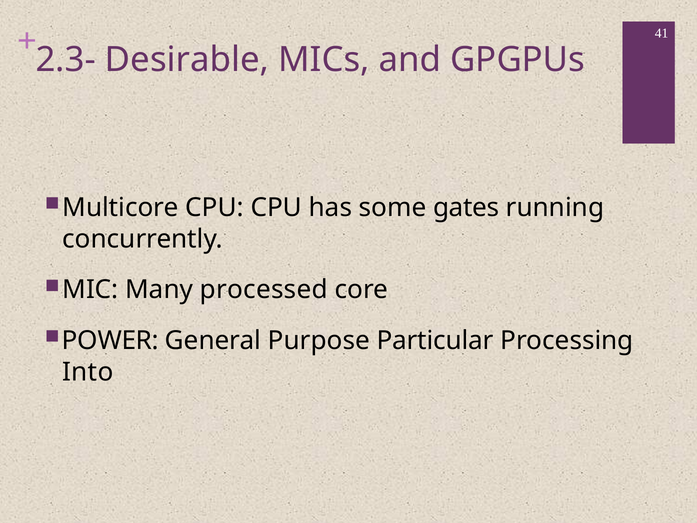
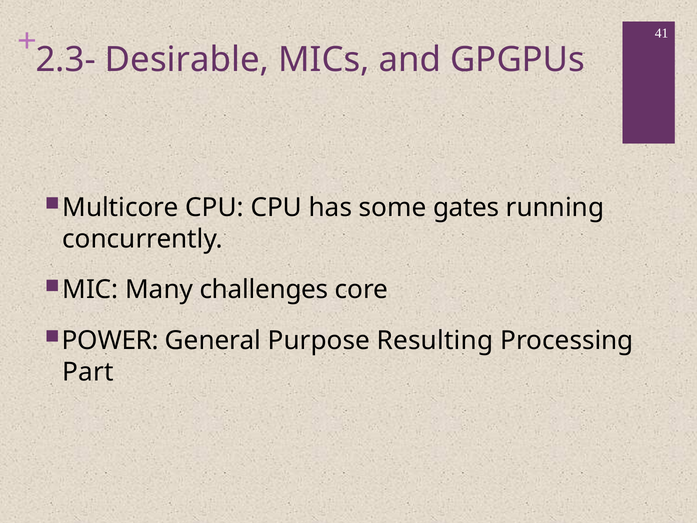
processed: processed -> challenges
Particular: Particular -> Resulting
Into: Into -> Part
